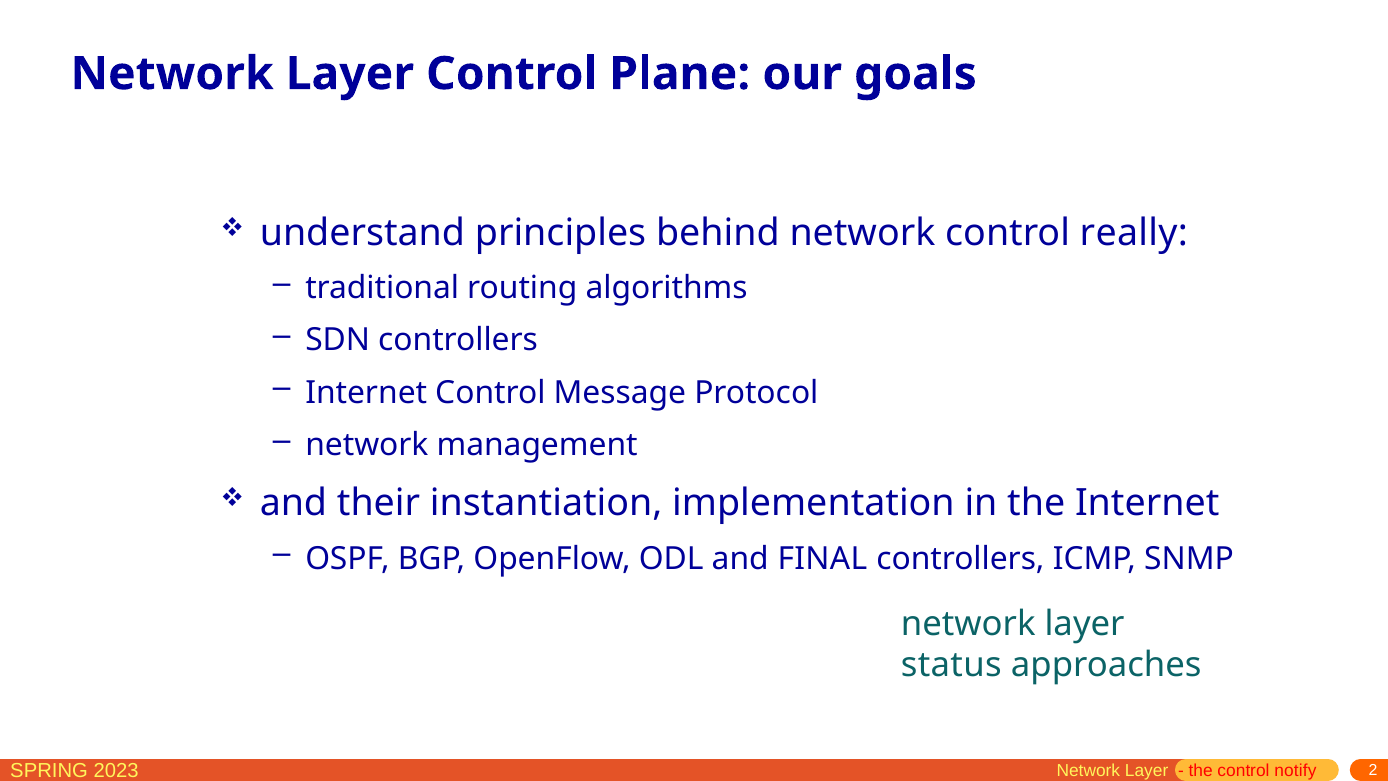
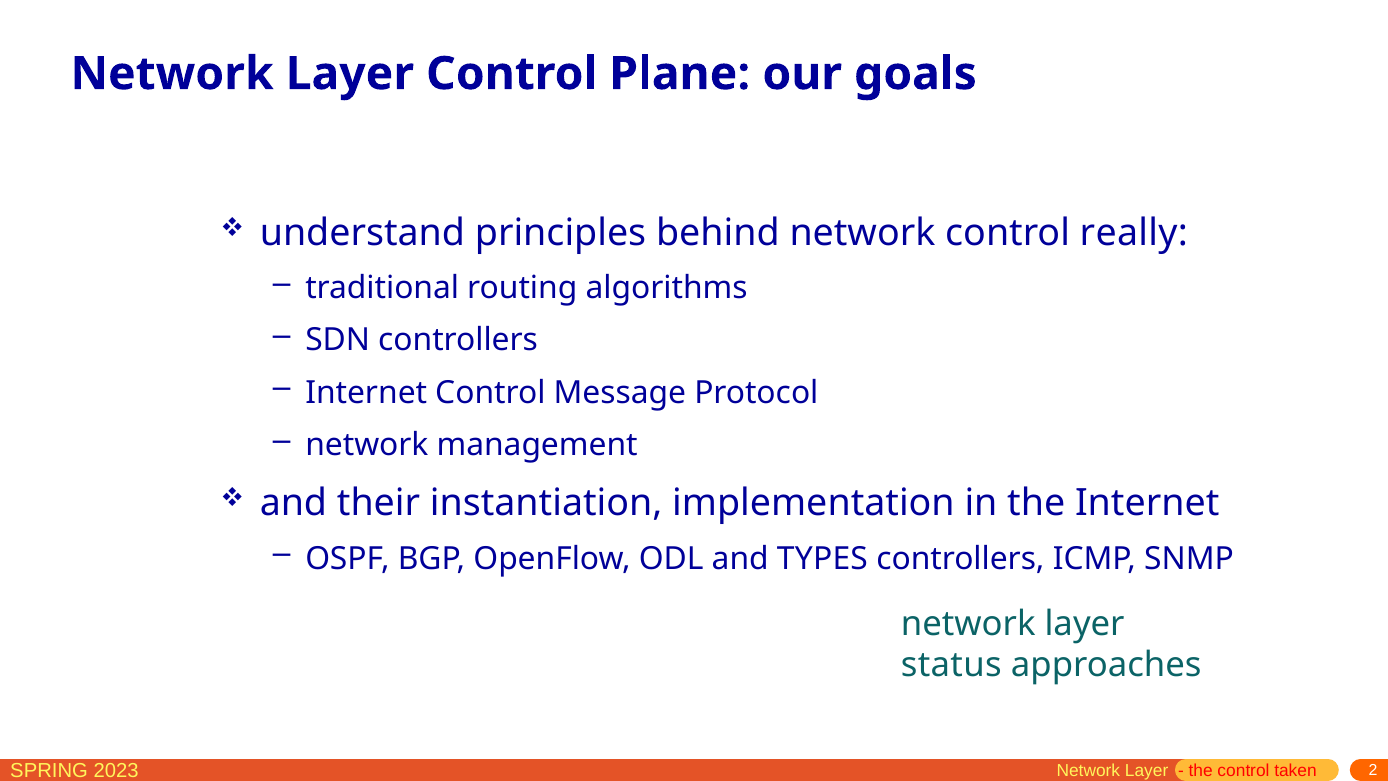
FINAL: FINAL -> TYPES
notify: notify -> taken
